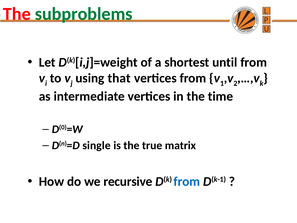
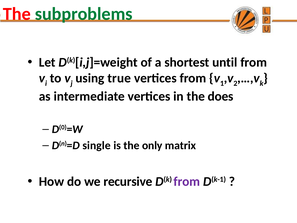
that: that -> true
time: time -> does
true: true -> only
from at (187, 181) colour: blue -> purple
